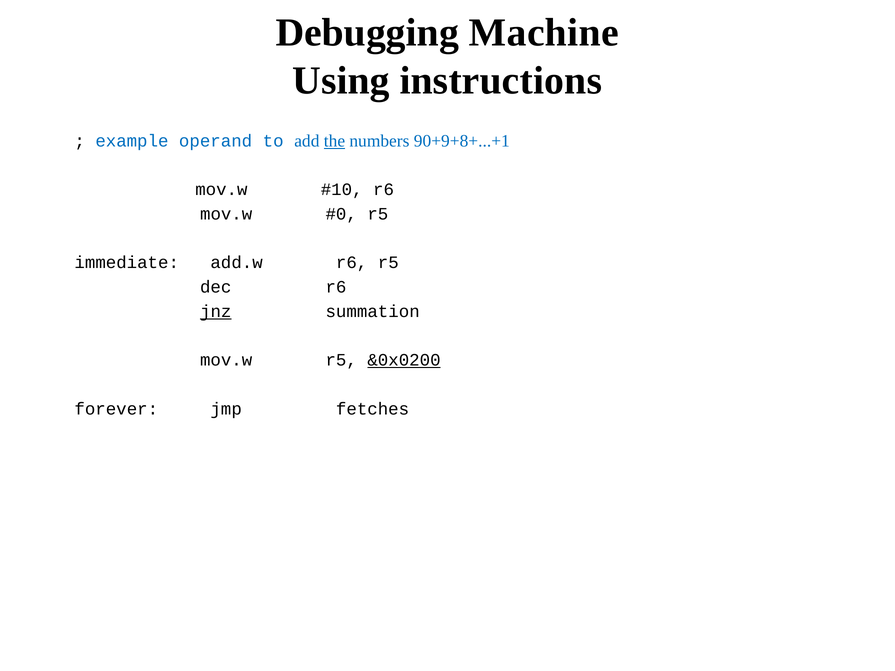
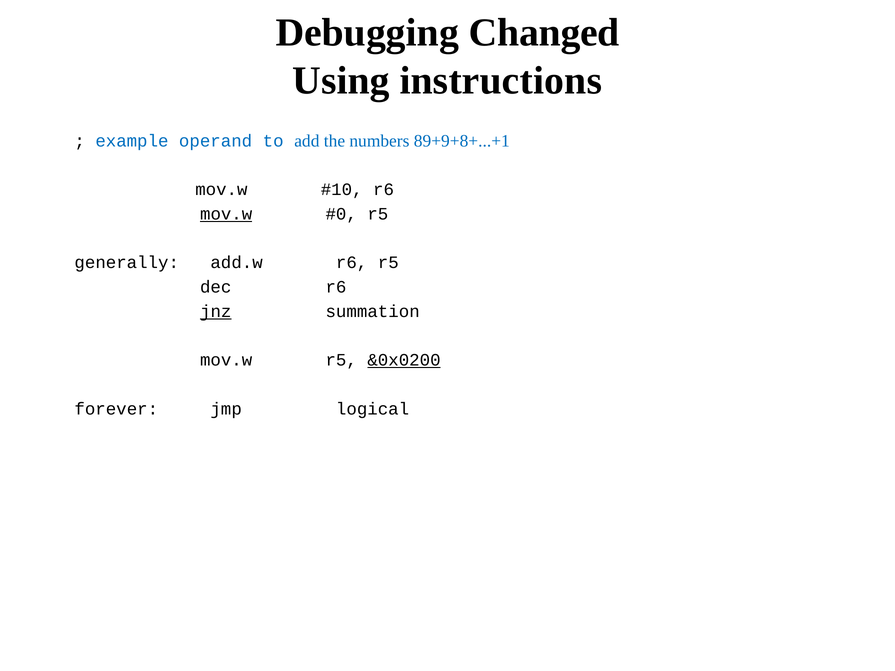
Machine: Machine -> Changed
the underline: present -> none
90+9+8+...+1: 90+9+8+...+1 -> 89+9+8+...+1
mov.w at (226, 214) underline: none -> present
immediate: immediate -> generally
fetches: fetches -> logical
